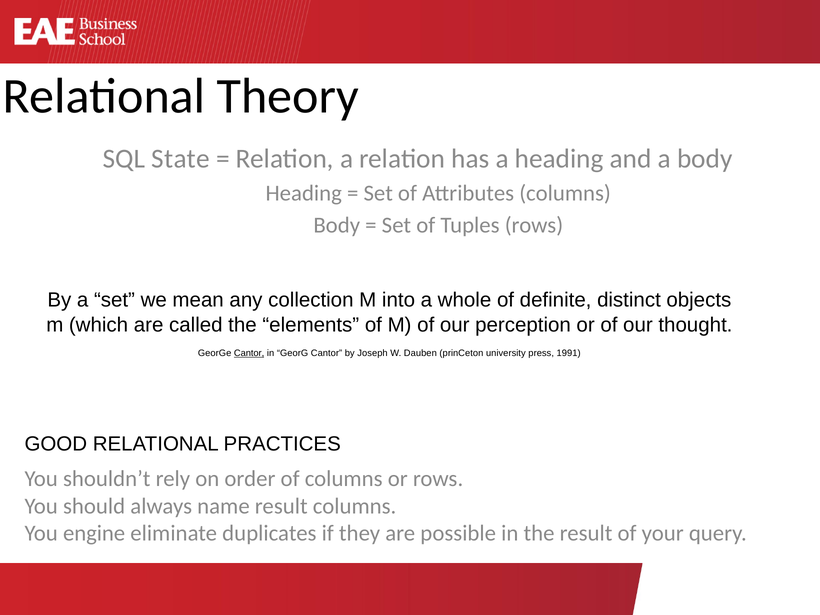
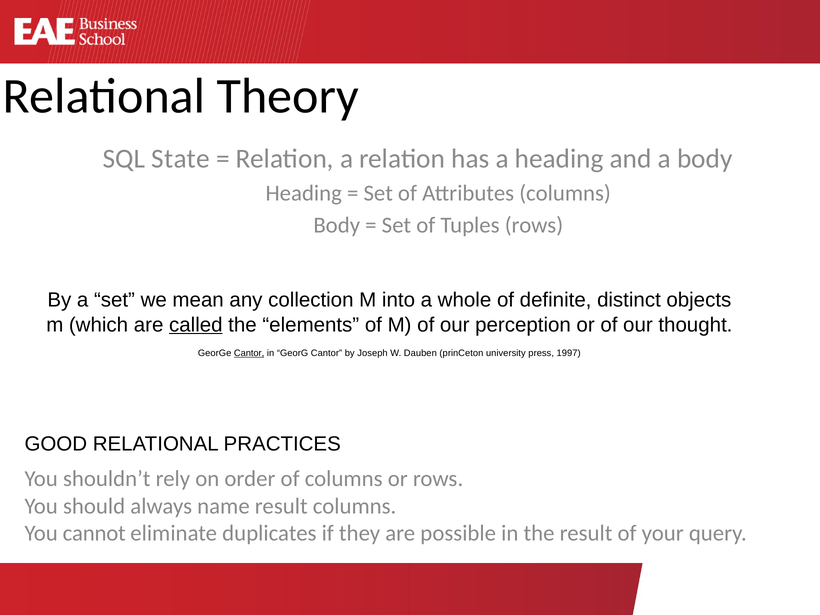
called underline: none -> present
1991: 1991 -> 1997
engine: engine -> cannot
